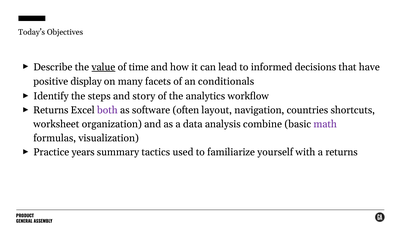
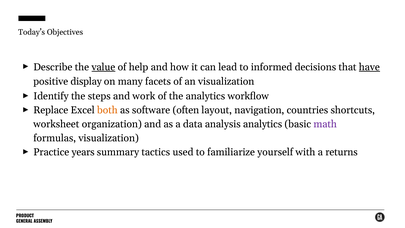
time: time -> help
have underline: none -> present
an conditionals: conditionals -> visualization
story: story -> work
Returns at (51, 110): Returns -> Replace
both colour: purple -> orange
analysis combine: combine -> analytics
